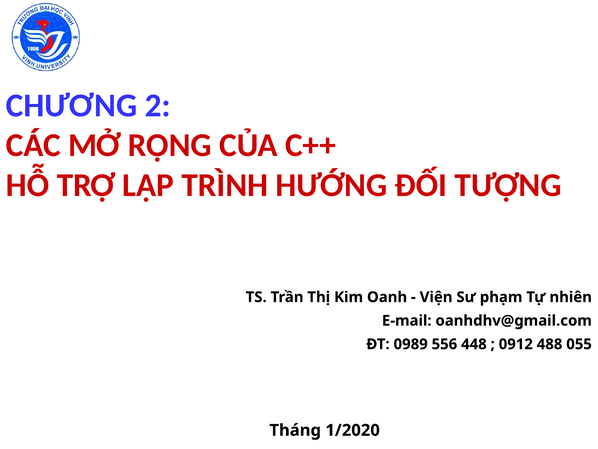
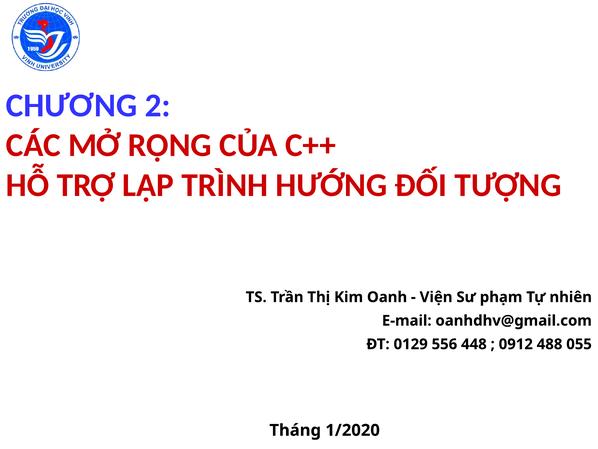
0989: 0989 -> 0129
